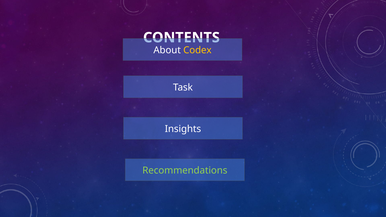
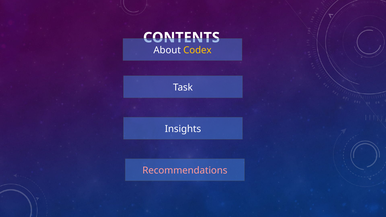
Recommendations colour: light green -> pink
